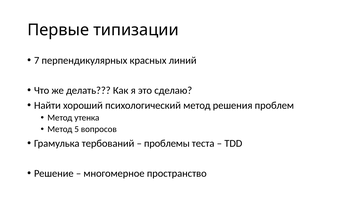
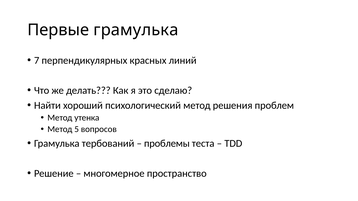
Первые типизации: типизации -> грамулька
